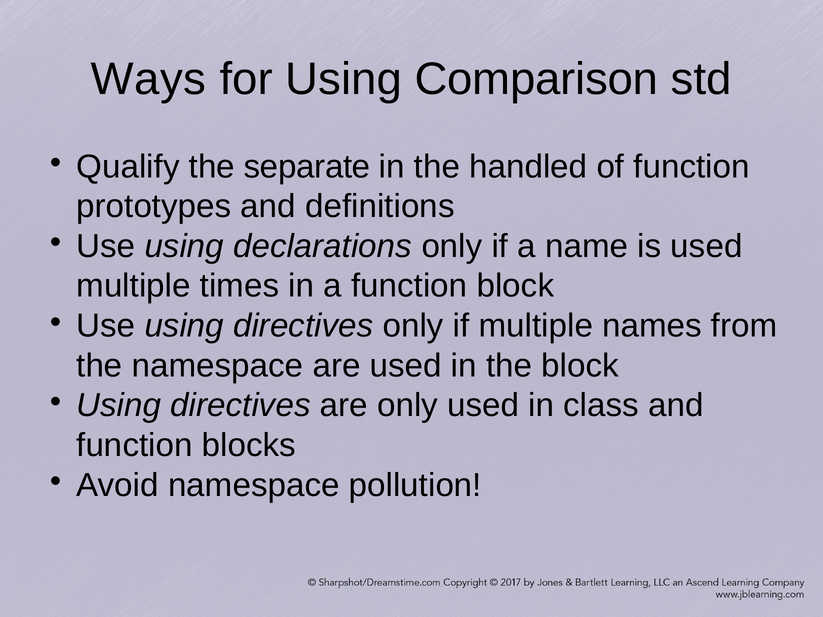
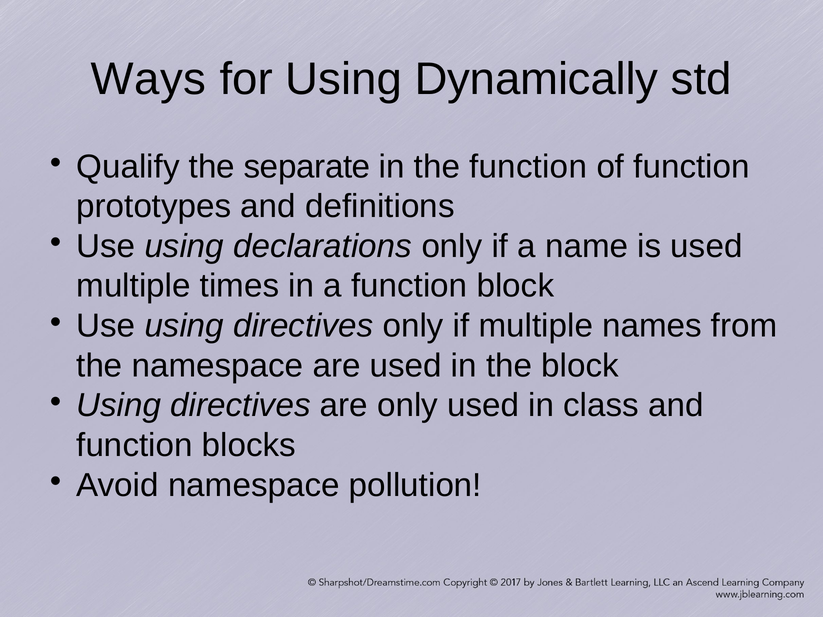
Comparison: Comparison -> Dynamically
the handled: handled -> function
